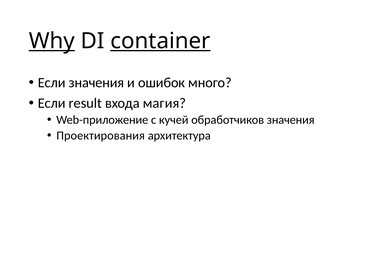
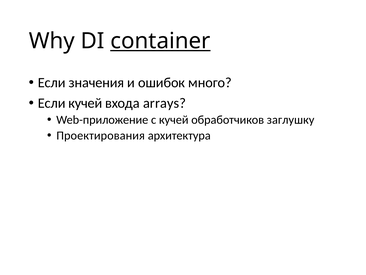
Why underline: present -> none
Если result: result -> кучей
магия: магия -> arrays
обработчиков значения: значения -> заглушку
